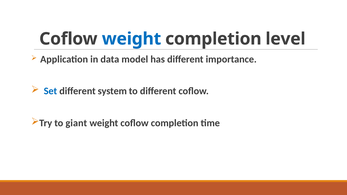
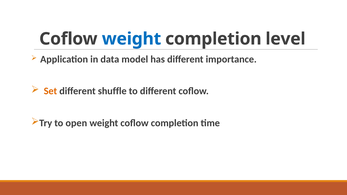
Set colour: blue -> orange
system: system -> shuffle
giant: giant -> open
